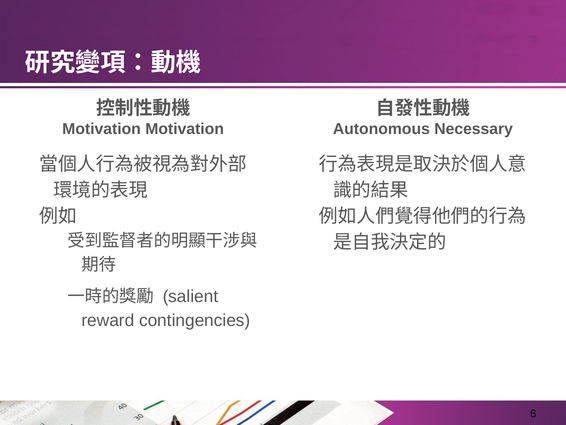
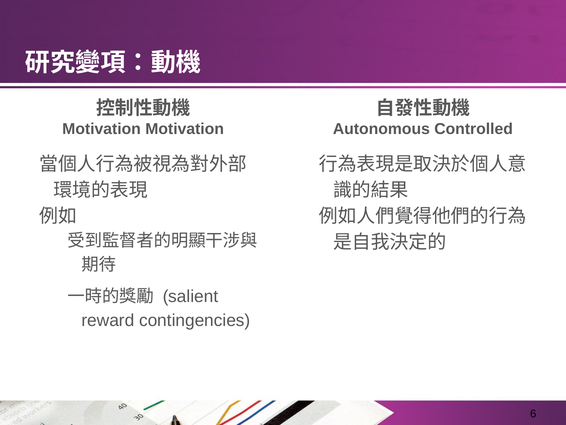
Necessary: Necessary -> Controlled
